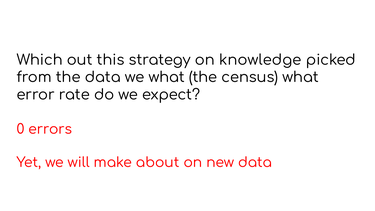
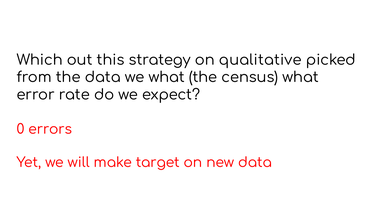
knowledge: knowledge -> qualitative
about: about -> target
